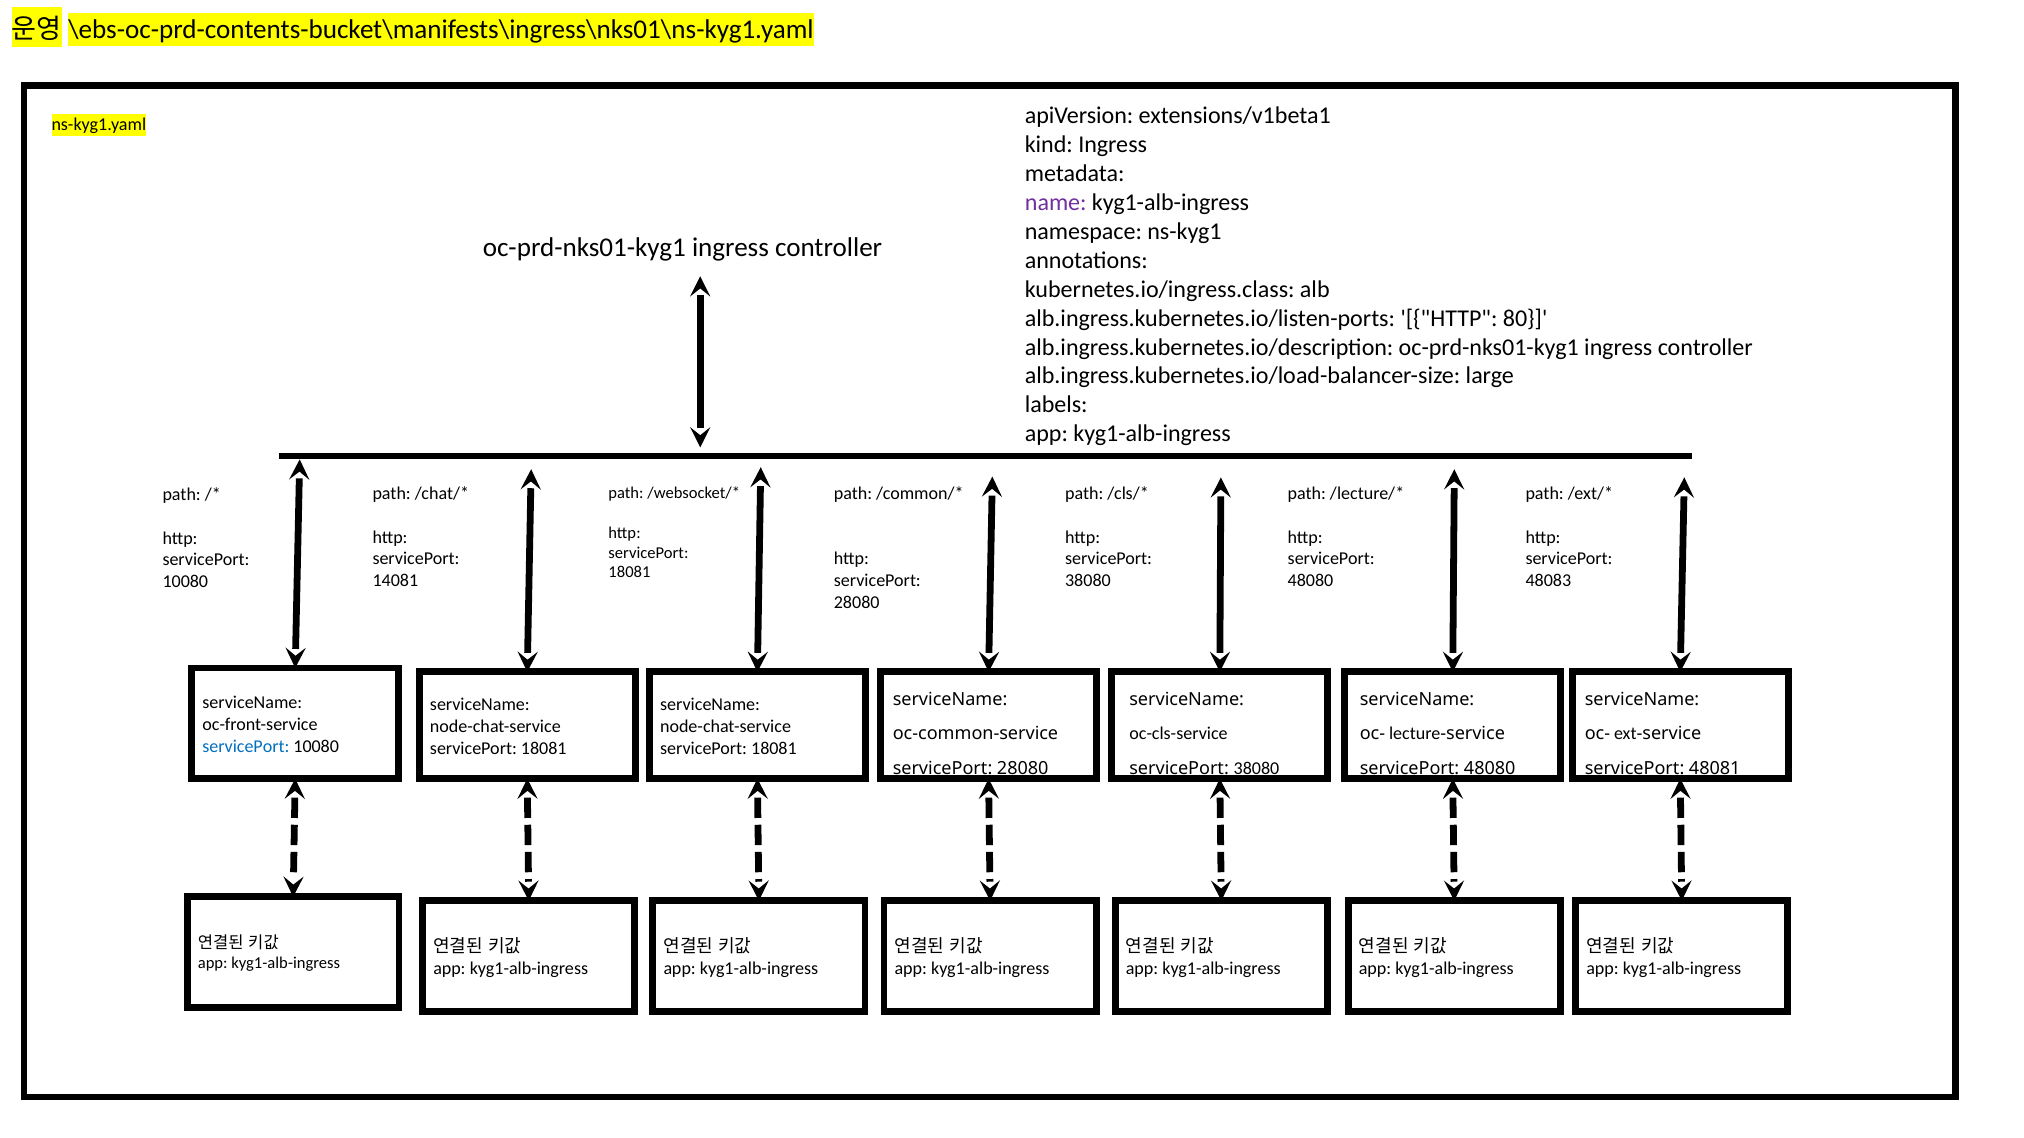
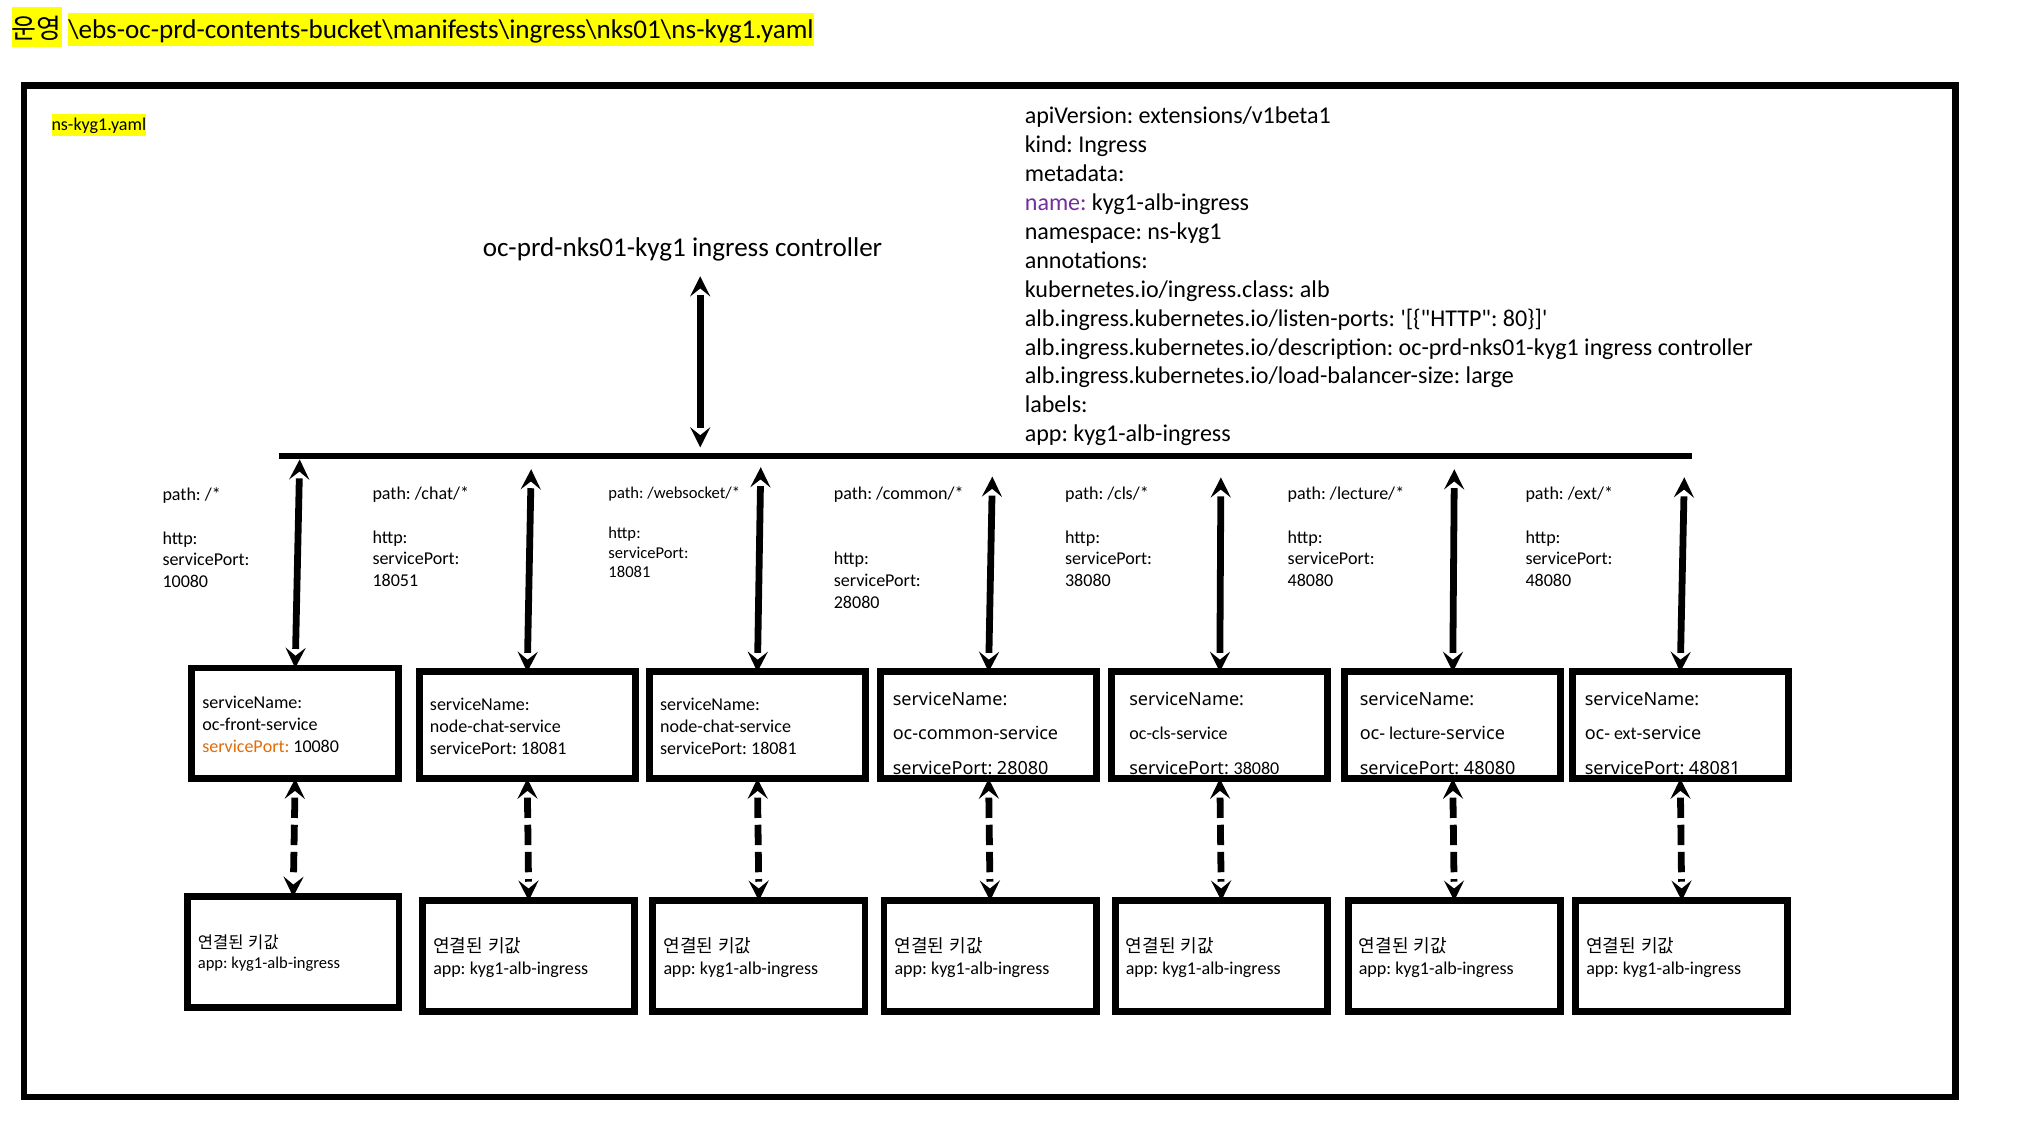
14081: 14081 -> 18051
48083 at (1548, 581): 48083 -> 48080
servicePort at (246, 747) colour: blue -> orange
